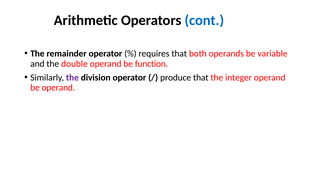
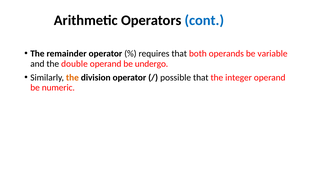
function: function -> undergo
the at (72, 78) colour: purple -> orange
produce: produce -> possible
be operand: operand -> numeric
